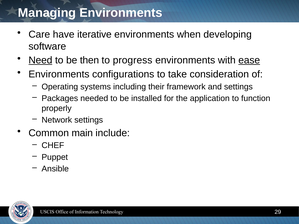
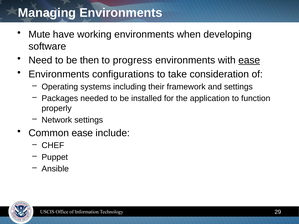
Care: Care -> Mute
iterative: iterative -> working
Need underline: present -> none
Common main: main -> ease
